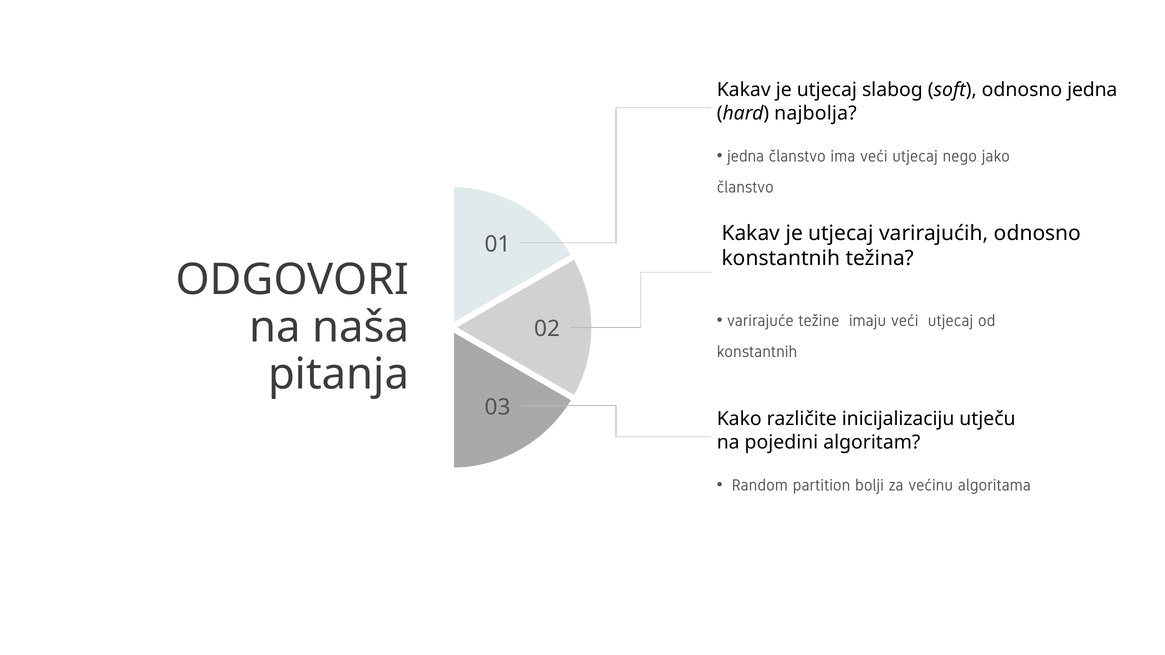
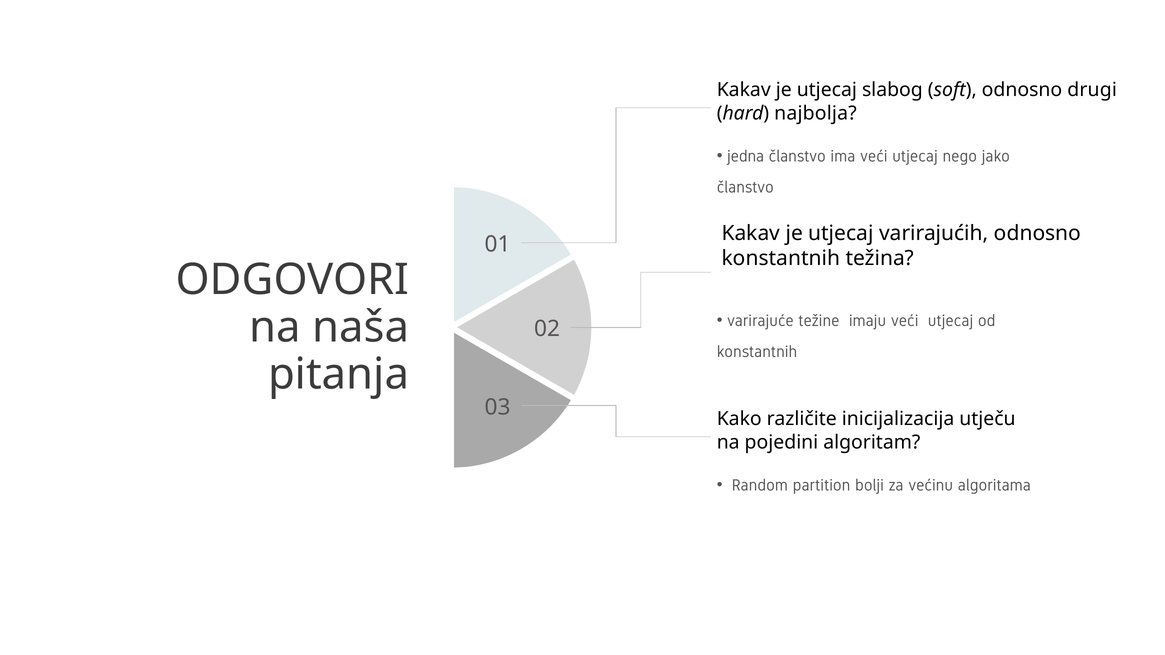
odnosno jedna: jedna -> drugi
inicijalizaciju: inicijalizaciju -> inicijalizacija
